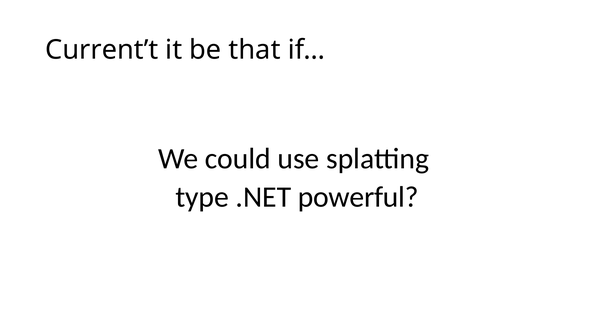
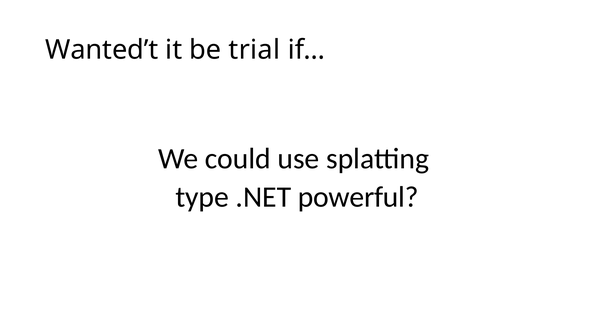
Current’t: Current’t -> Wanted’t
that: that -> trial
